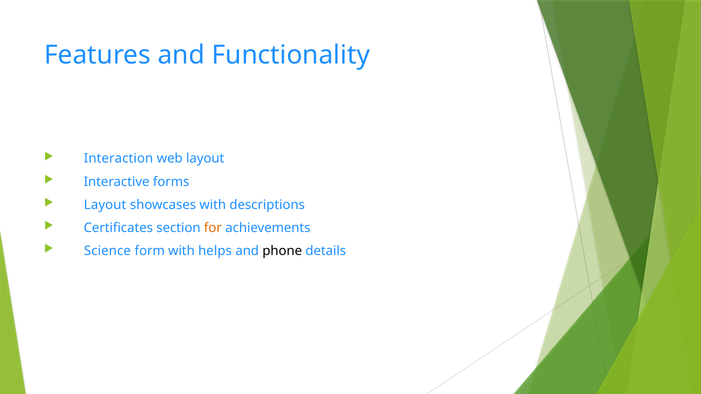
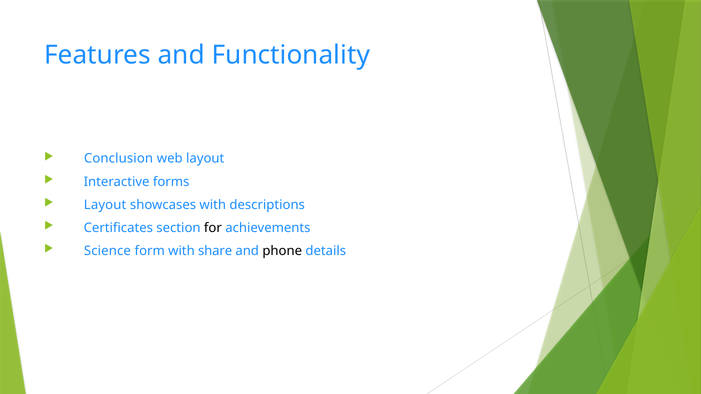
Interaction: Interaction -> Conclusion
for colour: orange -> black
helps: helps -> share
